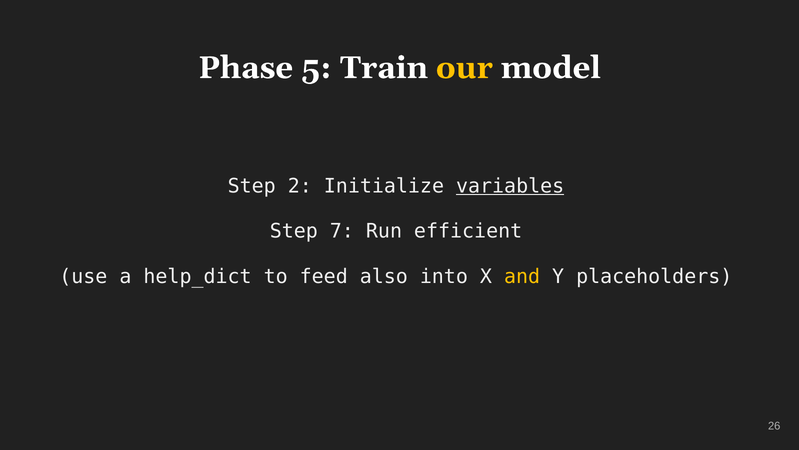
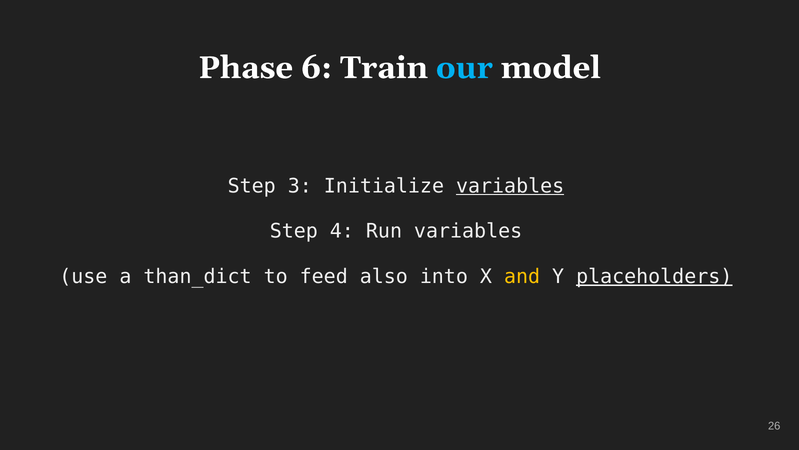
5: 5 -> 6
our colour: yellow -> light blue
2: 2 -> 3
7: 7 -> 4
Run efficient: efficient -> variables
help_dict: help_dict -> than_dict
placeholders underline: none -> present
